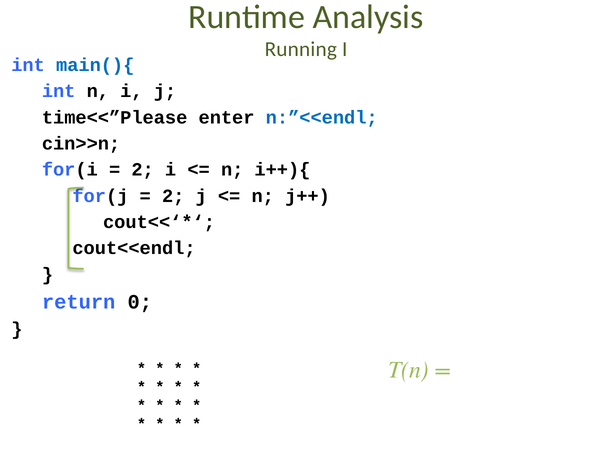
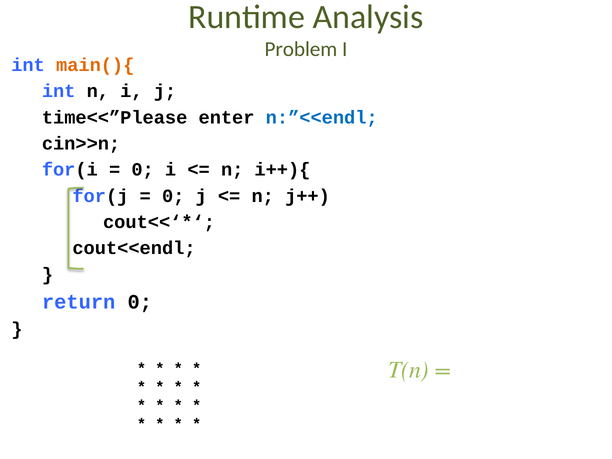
Running: Running -> Problem
main(){ colour: blue -> orange
2 at (143, 170): 2 -> 0
2 at (173, 196): 2 -> 0
